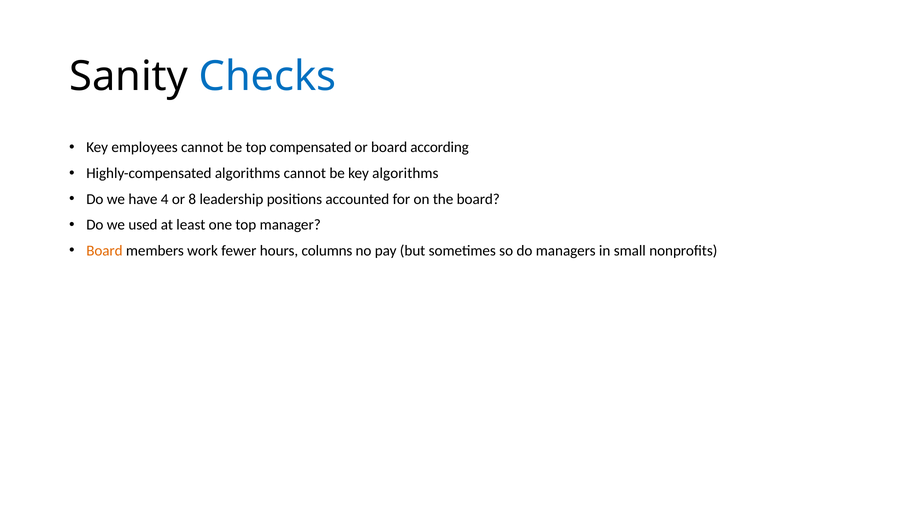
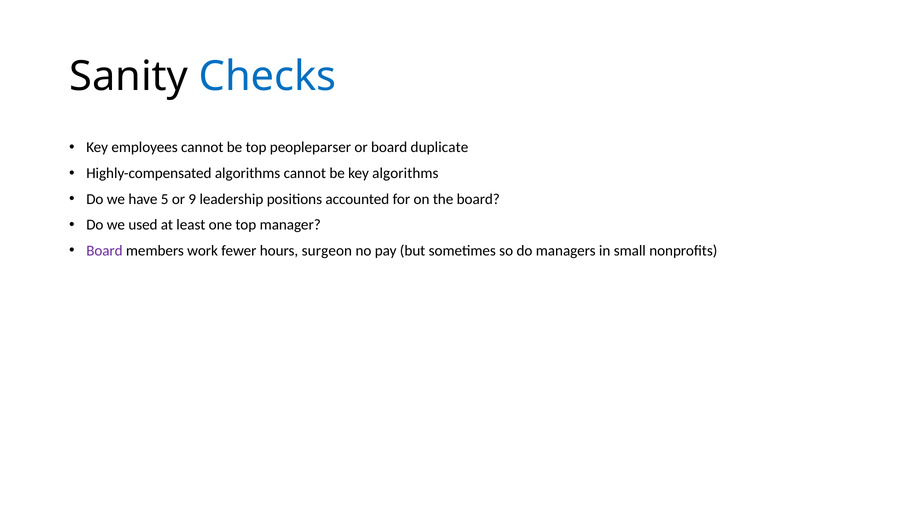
compensated: compensated -> peopleparser
according: according -> duplicate
4: 4 -> 5
8: 8 -> 9
Board at (104, 250) colour: orange -> purple
columns: columns -> surgeon
